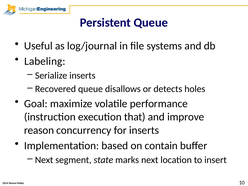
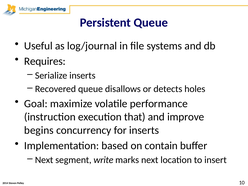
Labeling: Labeling -> Requires
reason: reason -> begins
state: state -> write
